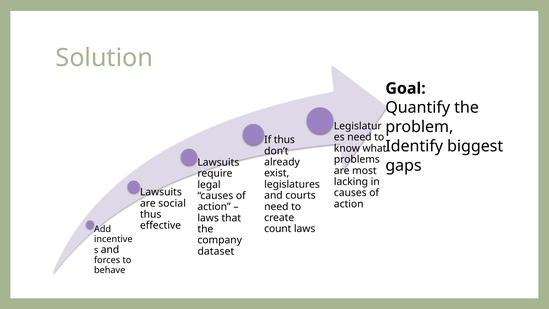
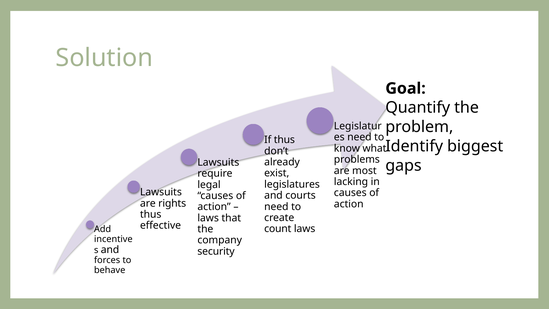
social: social -> rights
dataset: dataset -> security
